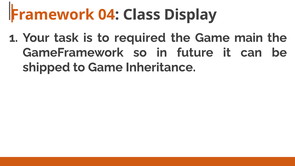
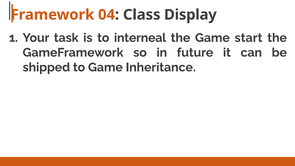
required: required -> interneal
main: main -> start
